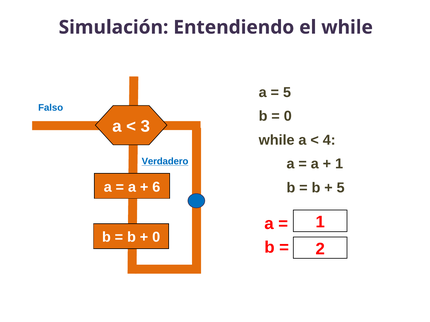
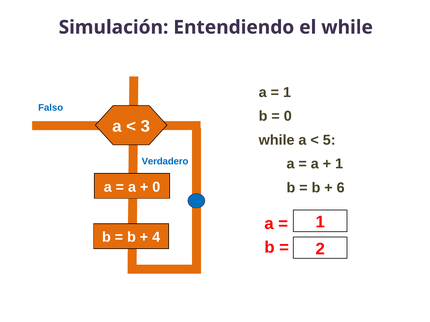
5 at (287, 92): 5 -> 1
4: 4 -> 5
Verdadero underline: present -> none
6 at (156, 187): 6 -> 0
5 at (341, 188): 5 -> 6
0 at (156, 237): 0 -> 4
